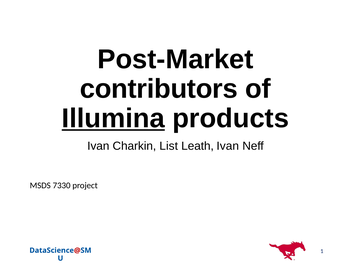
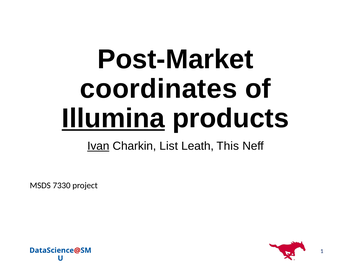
contributors: contributors -> coordinates
Ivan at (98, 146) underline: none -> present
Leath Ivan: Ivan -> This
